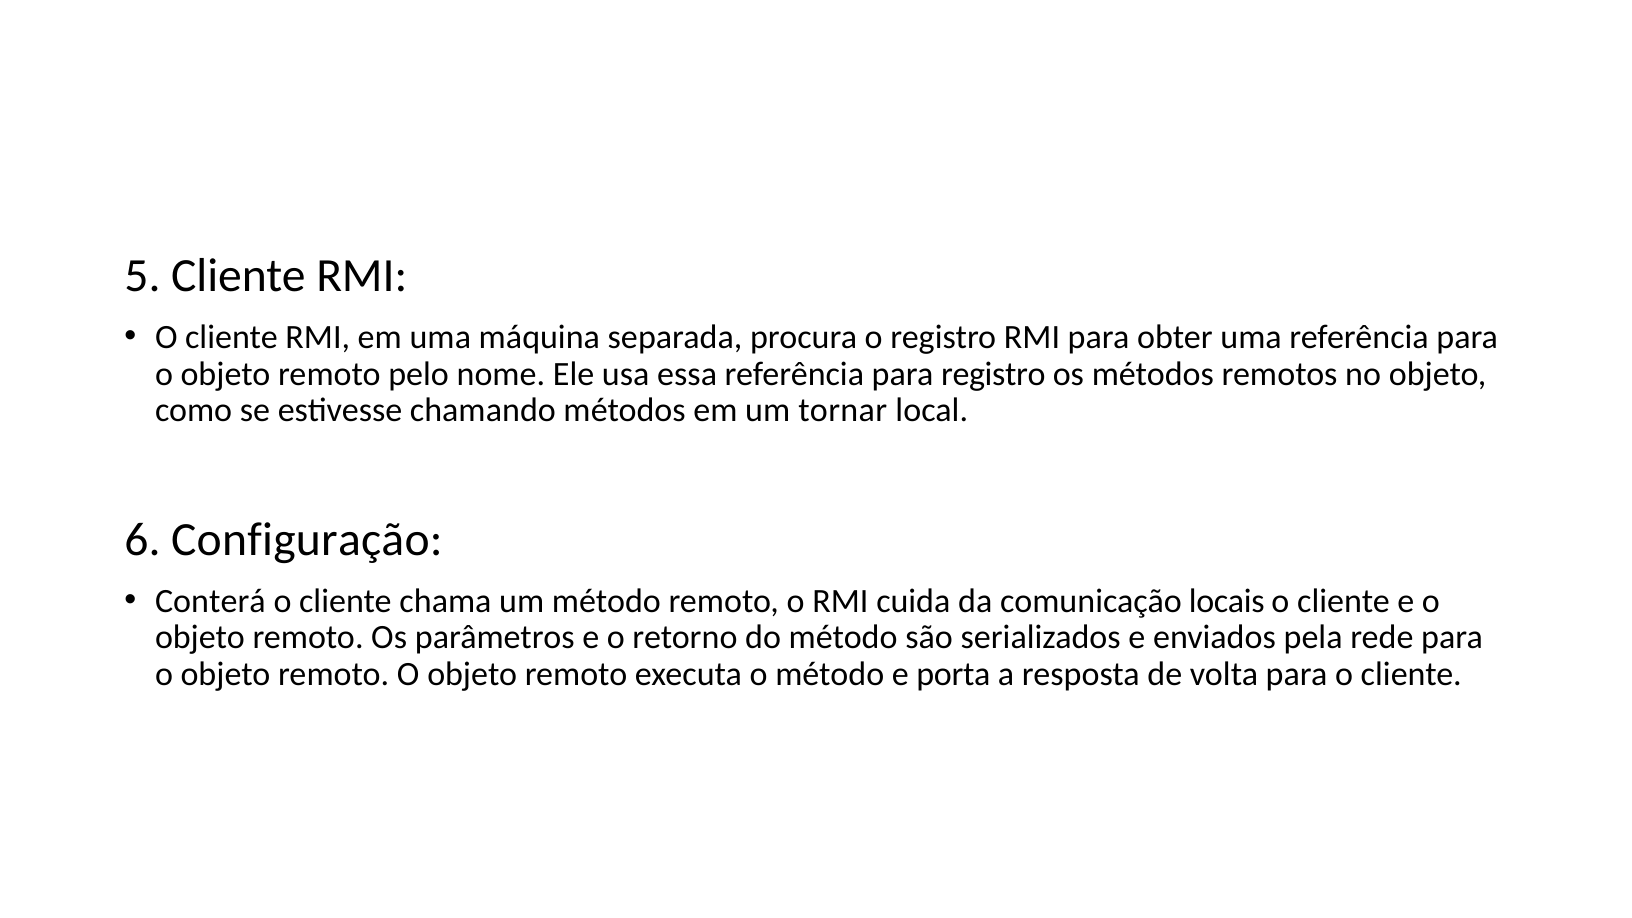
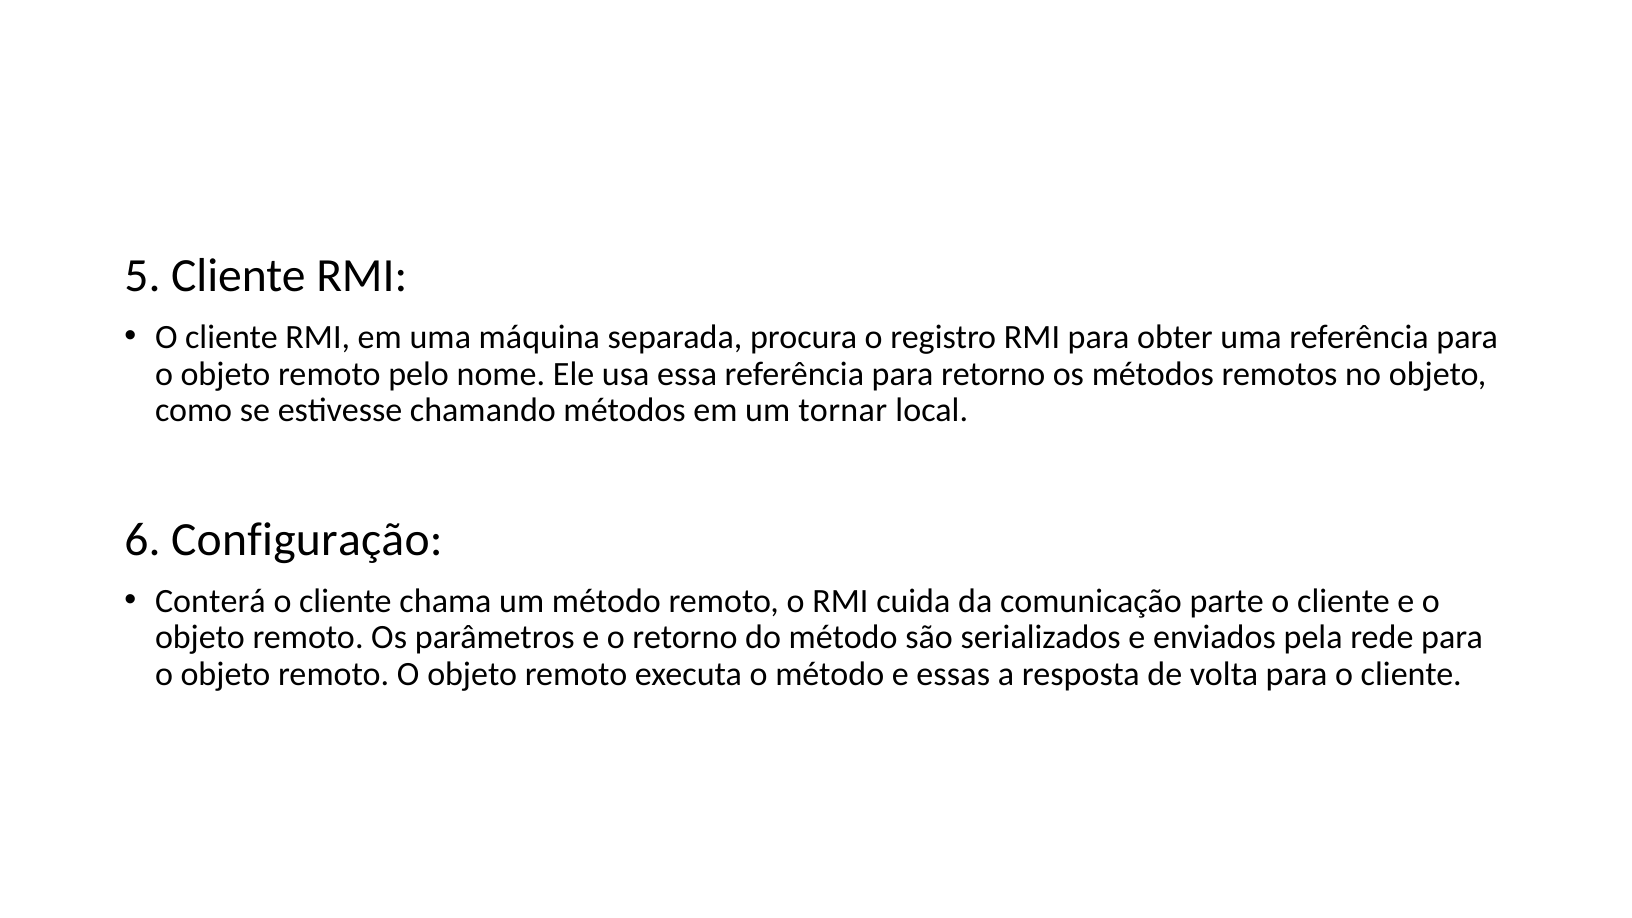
para registro: registro -> retorno
locais: locais -> parte
porta: porta -> essas
